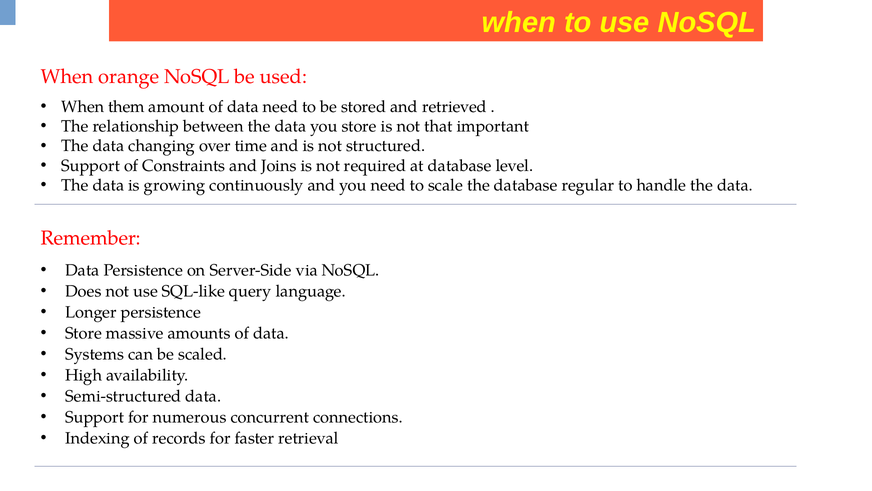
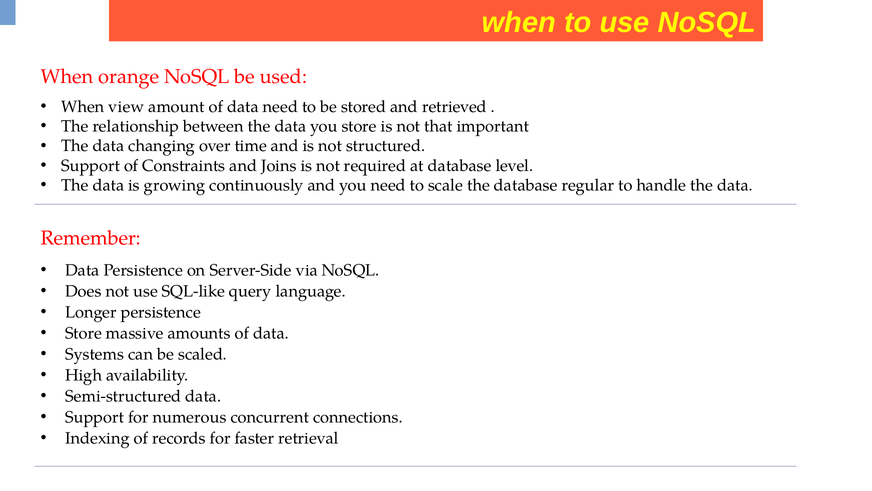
them: them -> view
